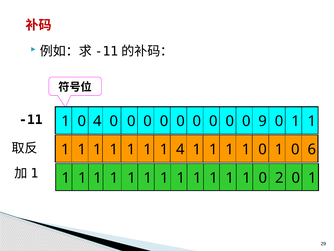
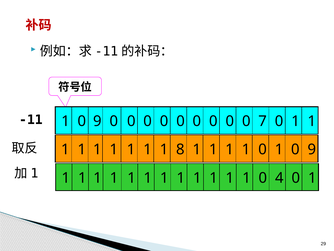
4 at (97, 121): 4 -> 9
9: 9 -> 7
1 4: 4 -> 8
0 1 0 6: 6 -> 9
2: 2 -> 4
